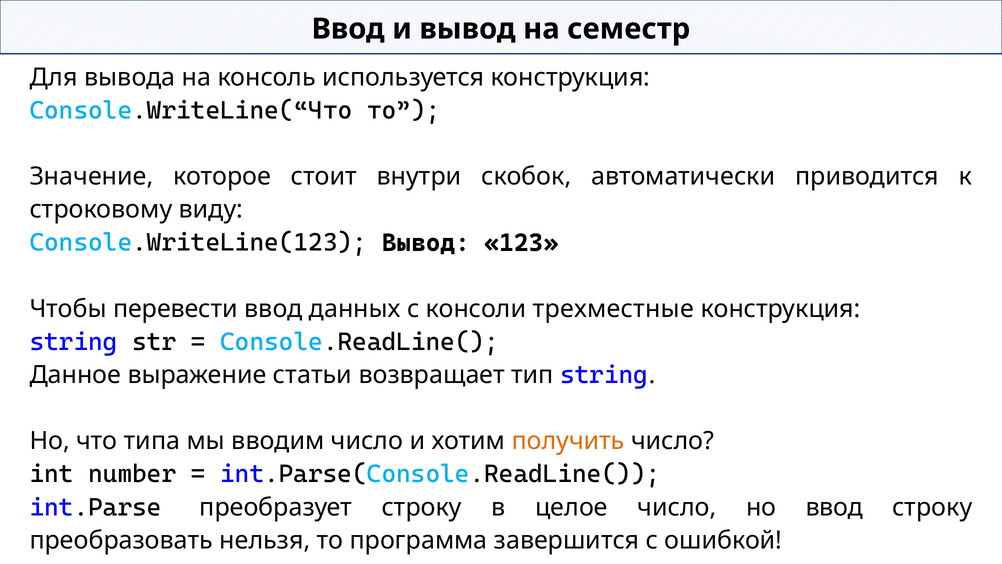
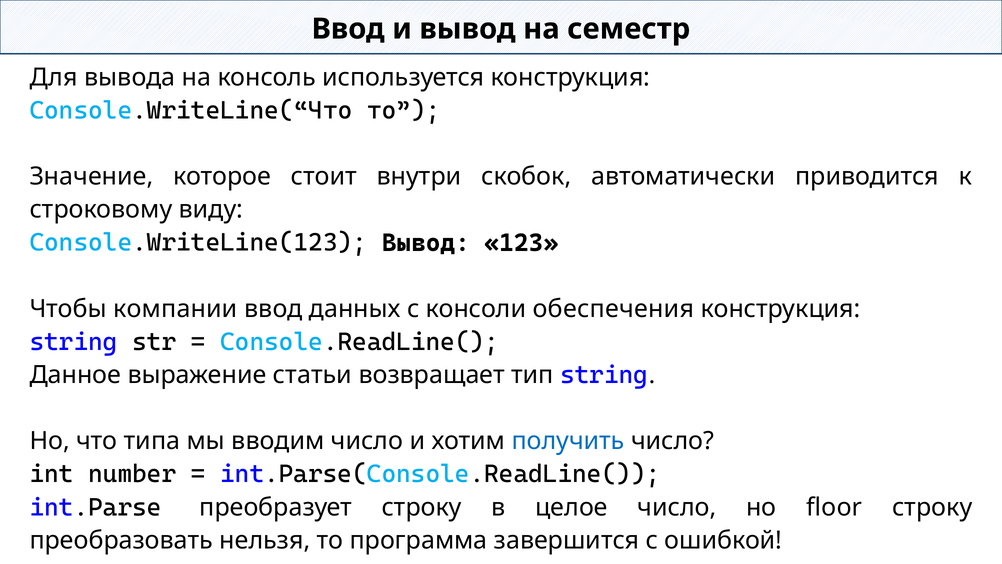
перевести: перевести -> компании
трехместные: трехместные -> обеспечения
получить colour: orange -> blue
но ввод: ввод -> floor
